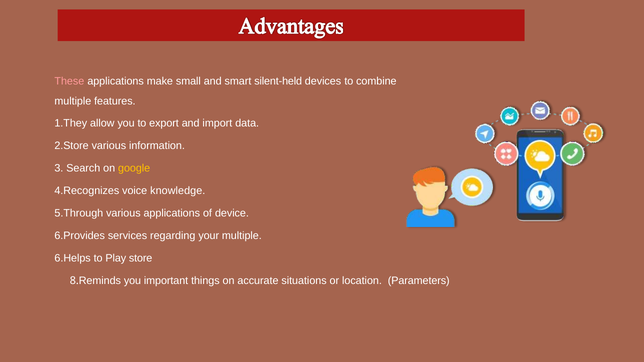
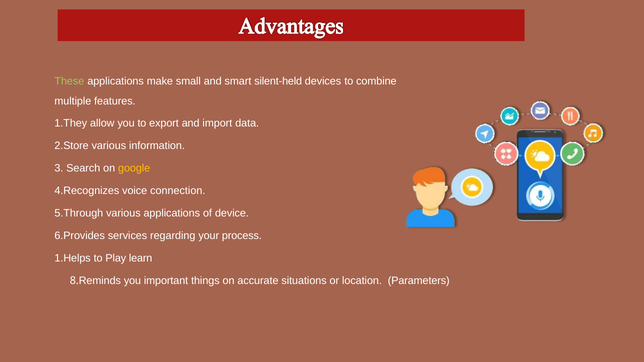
These colour: pink -> light green
knowledge: knowledge -> connection
your multiple: multiple -> process
6.Helps: 6.Helps -> 1.Helps
store: store -> learn
